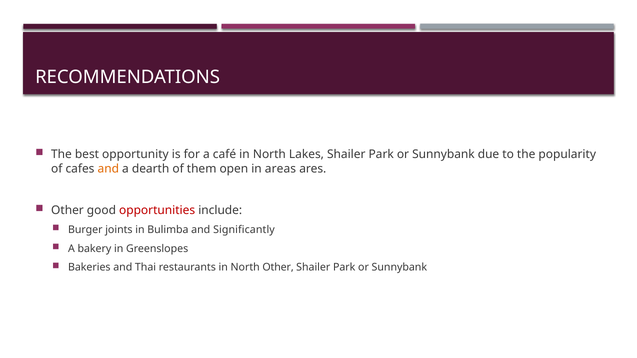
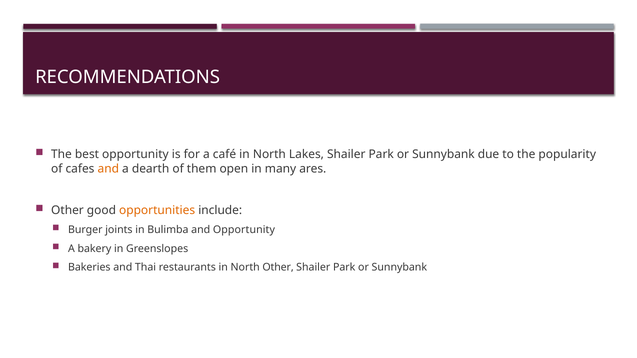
areas: areas -> many
opportunities colour: red -> orange
and Significantly: Significantly -> Opportunity
